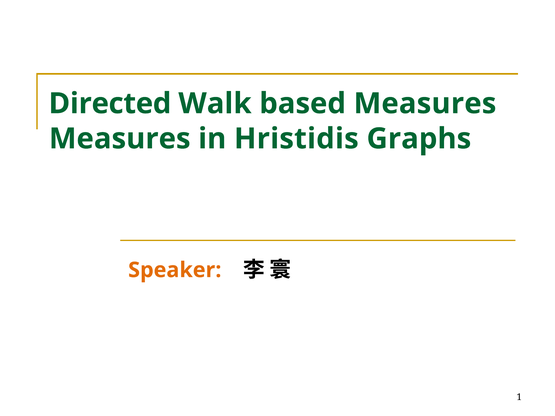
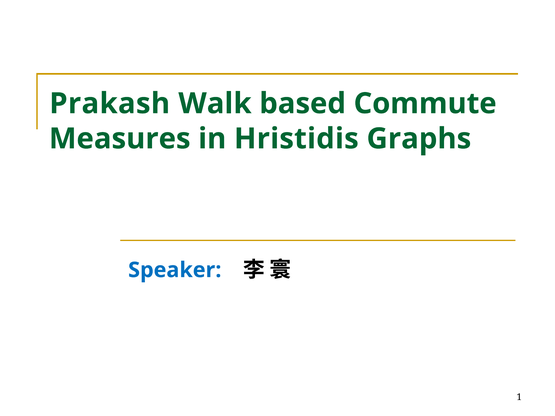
Directed: Directed -> Prakash
based Measures: Measures -> Commute
Speaker colour: orange -> blue
